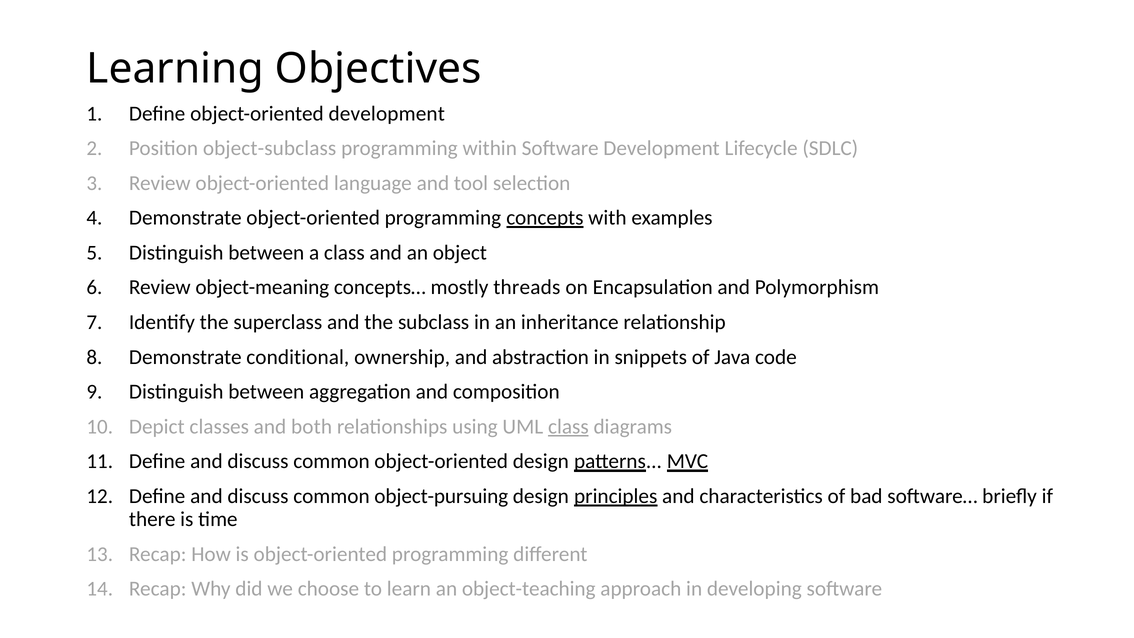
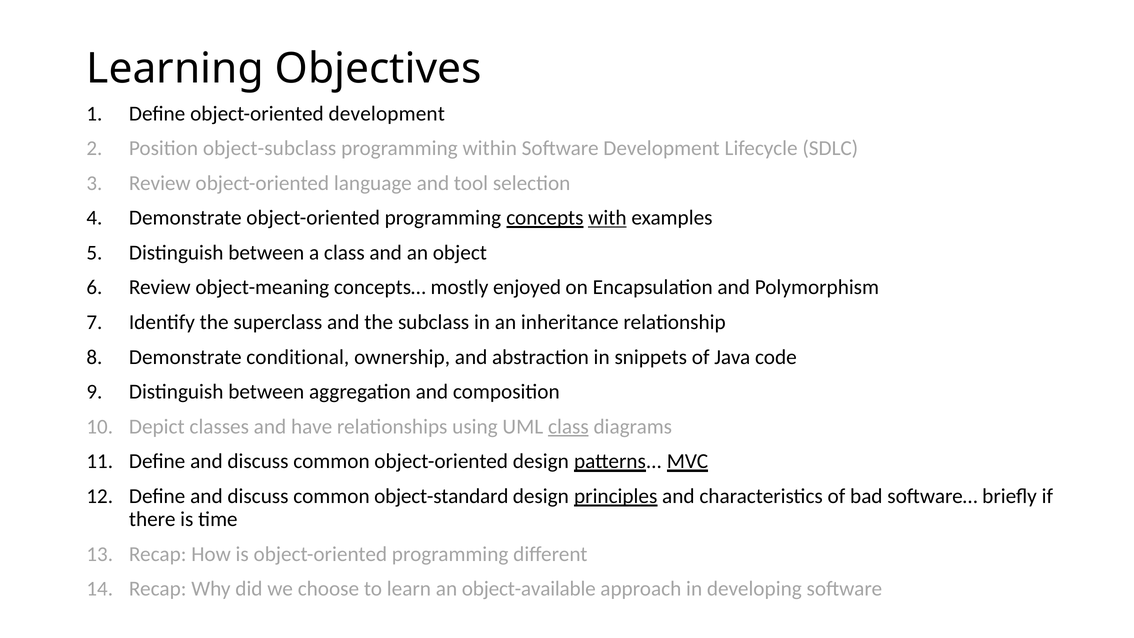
with underline: none -> present
threads: threads -> enjoyed
both: both -> have
object-pursuing: object-pursuing -> object-standard
object-teaching: object-teaching -> object-available
